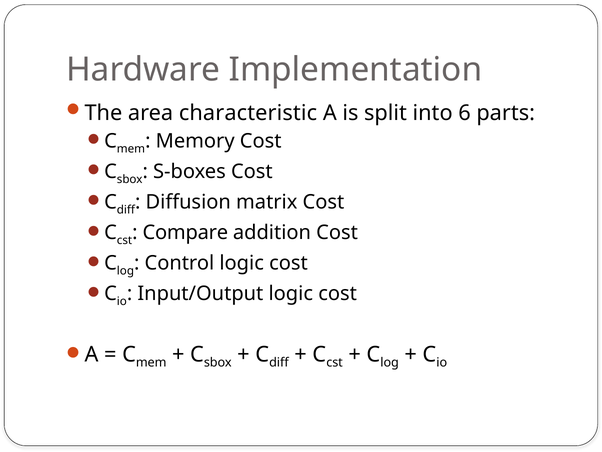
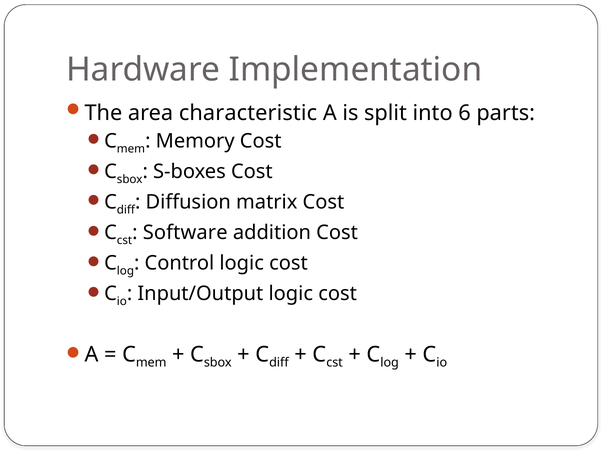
Compare: Compare -> Software
